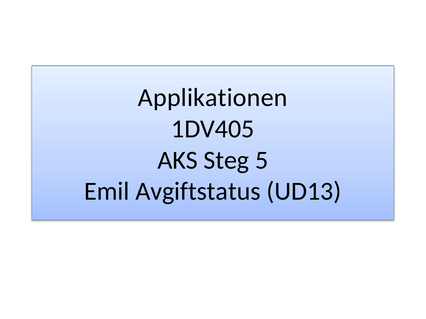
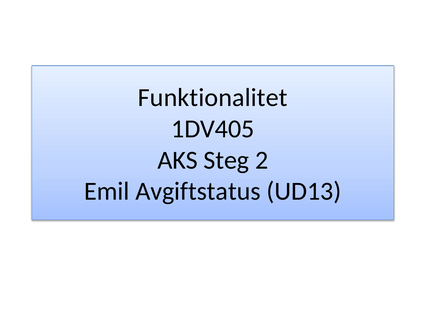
Applikationen: Applikationen -> Funktionalitet
5: 5 -> 2
